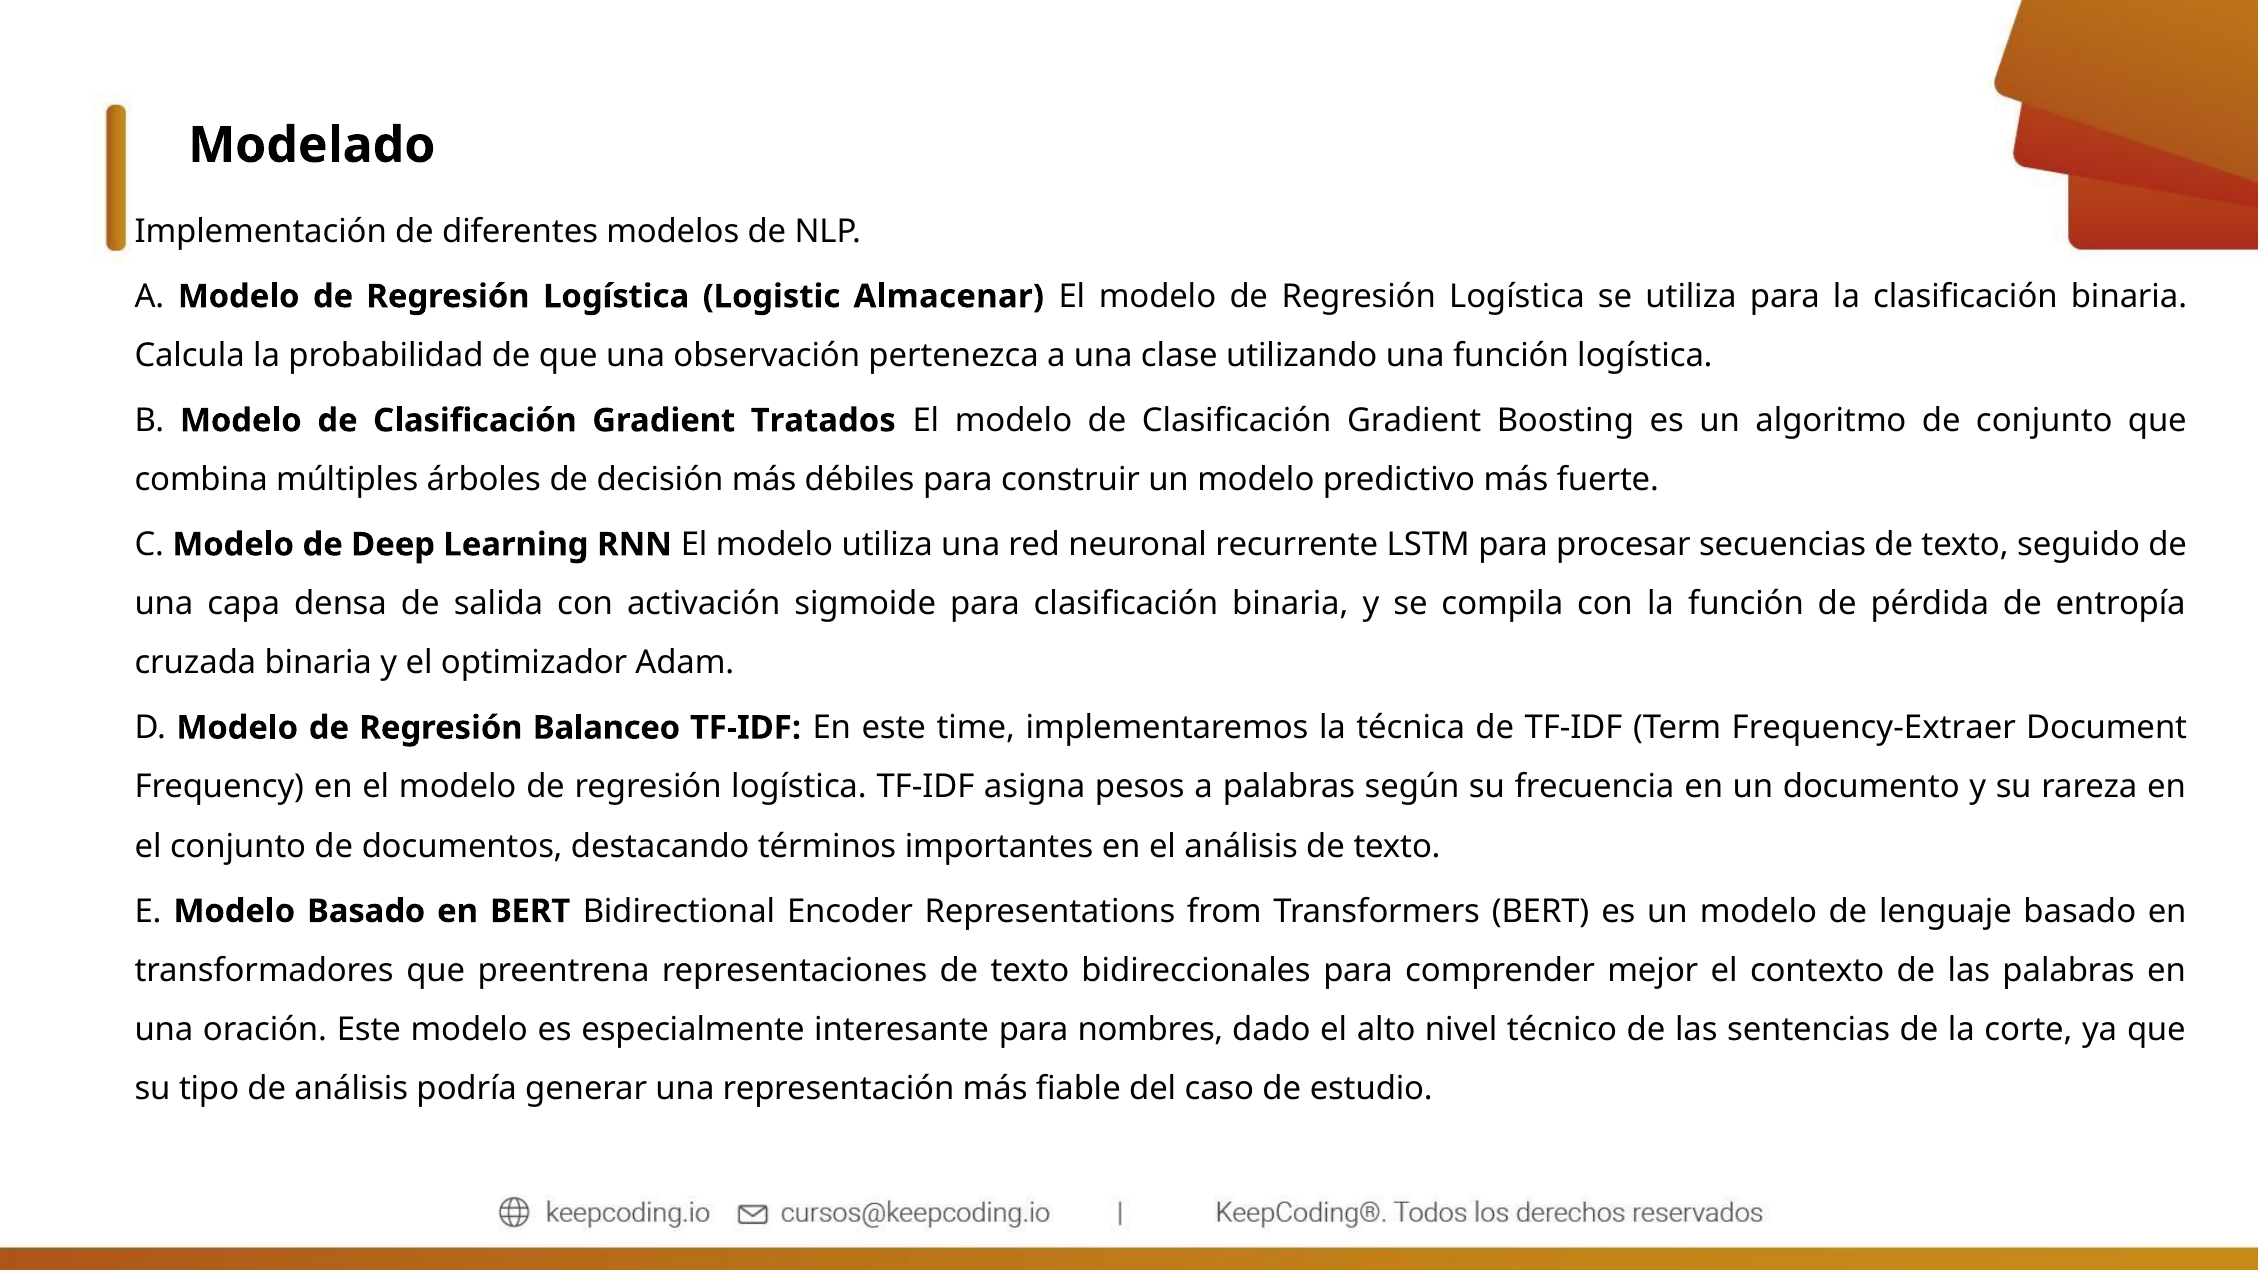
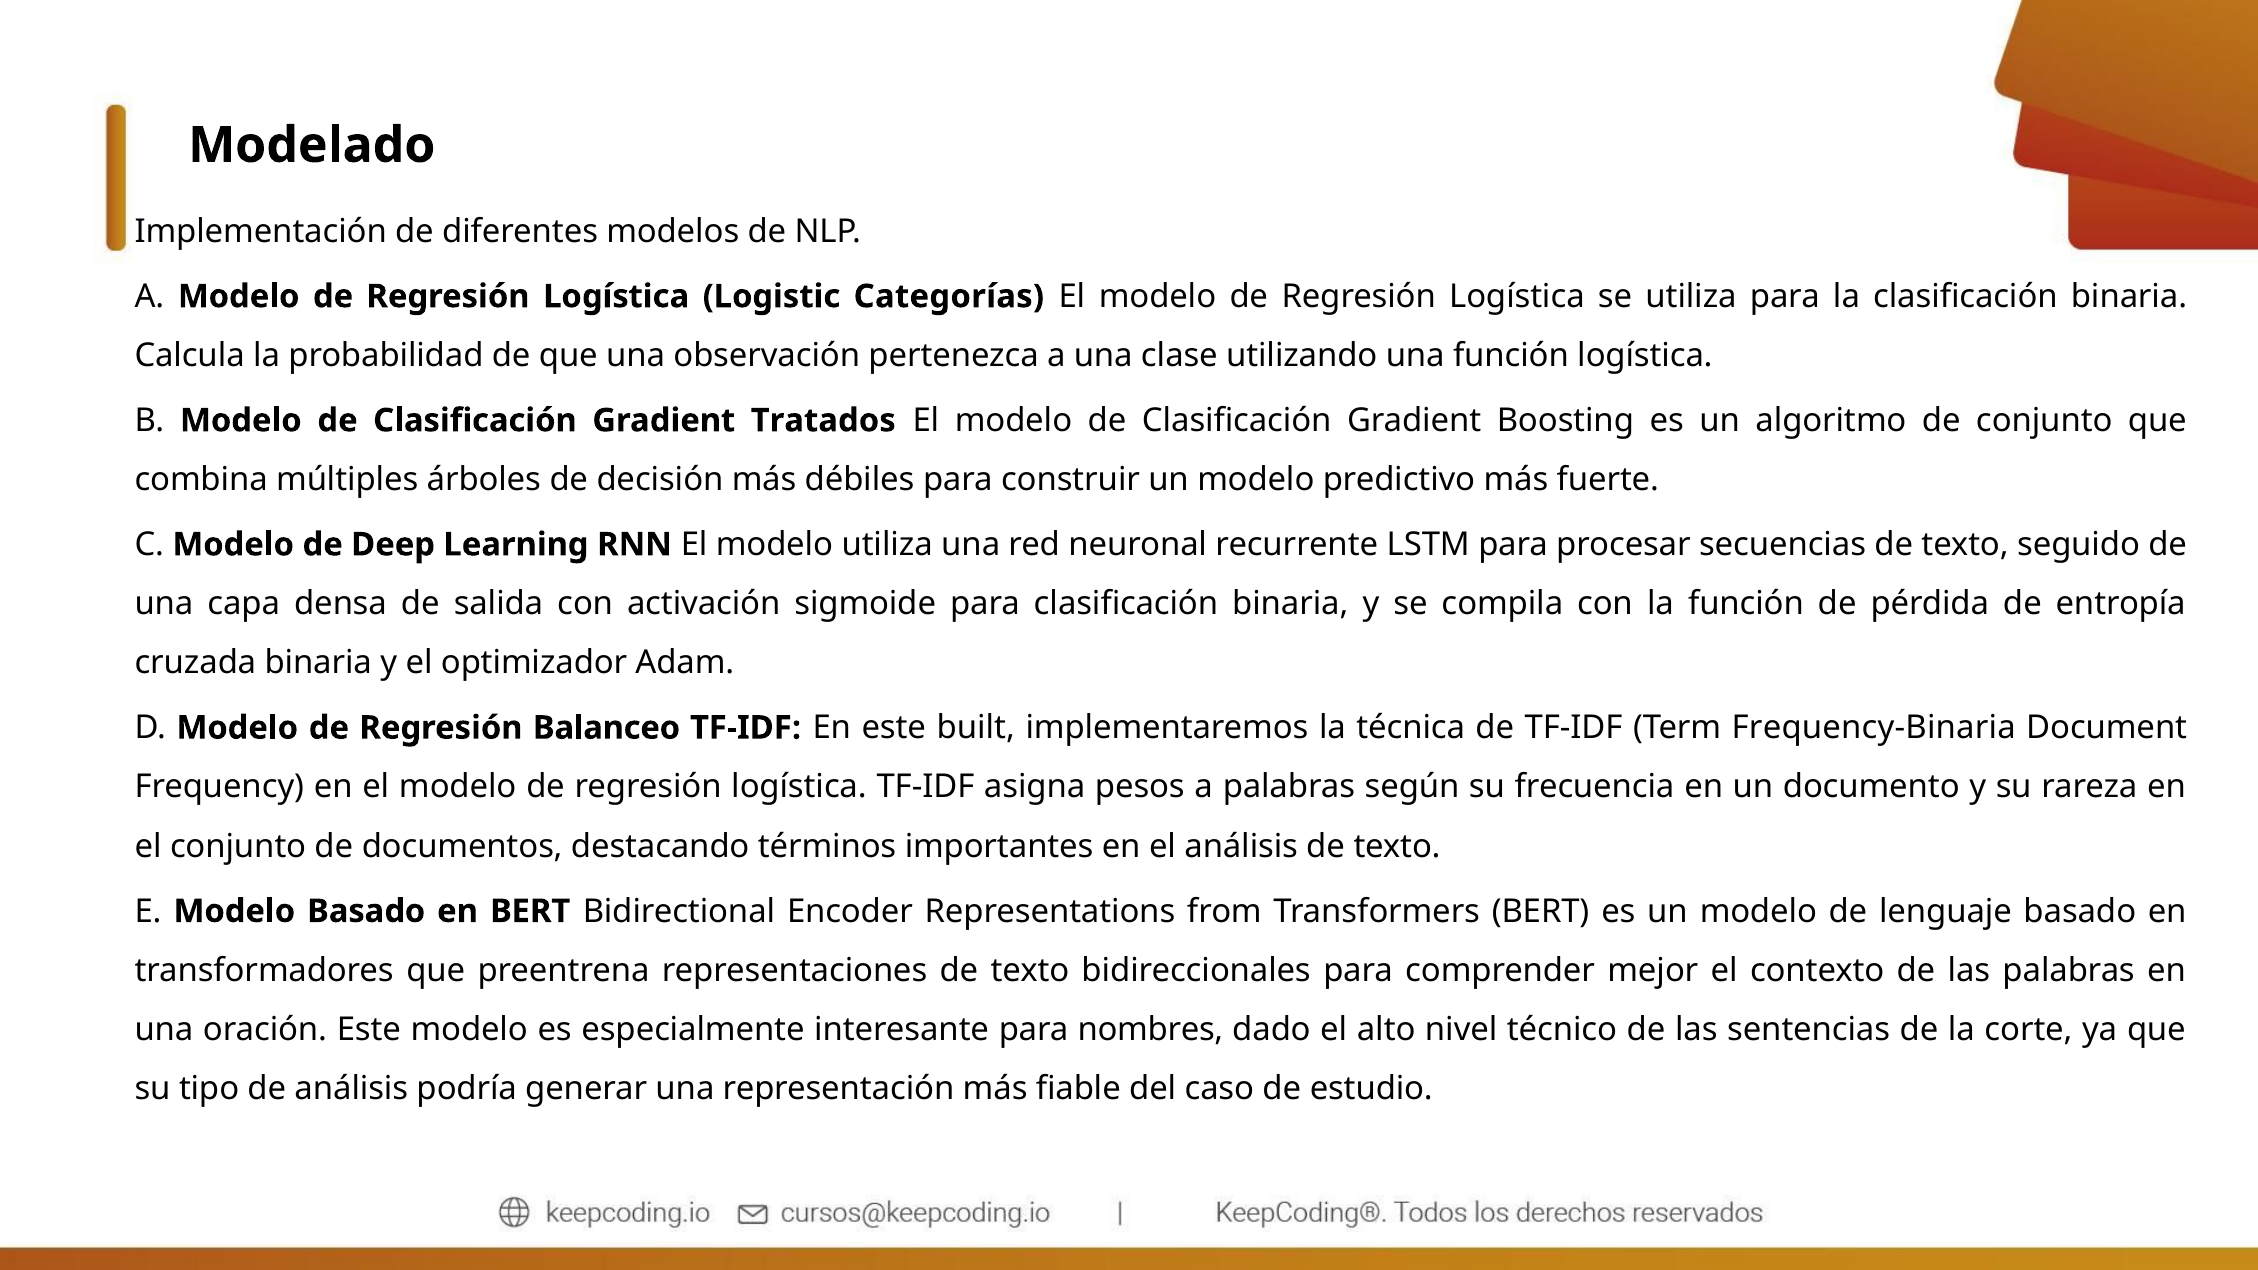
Almacenar: Almacenar -> Categorías
time: time -> built
Frequency-Extraer: Frequency-Extraer -> Frequency-Binaria
